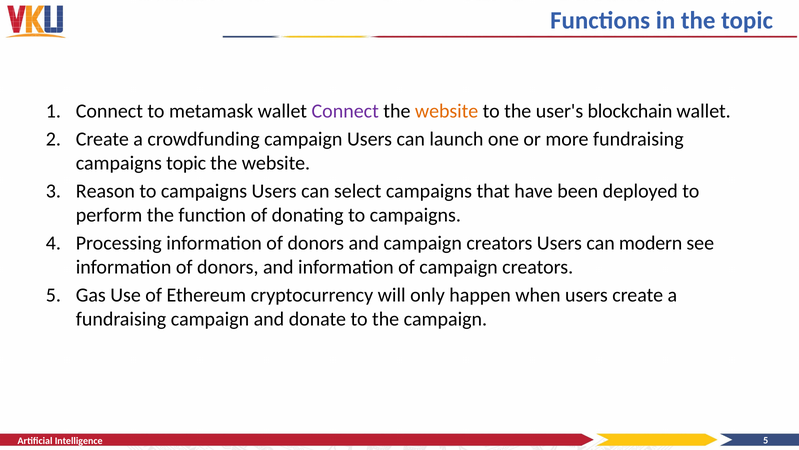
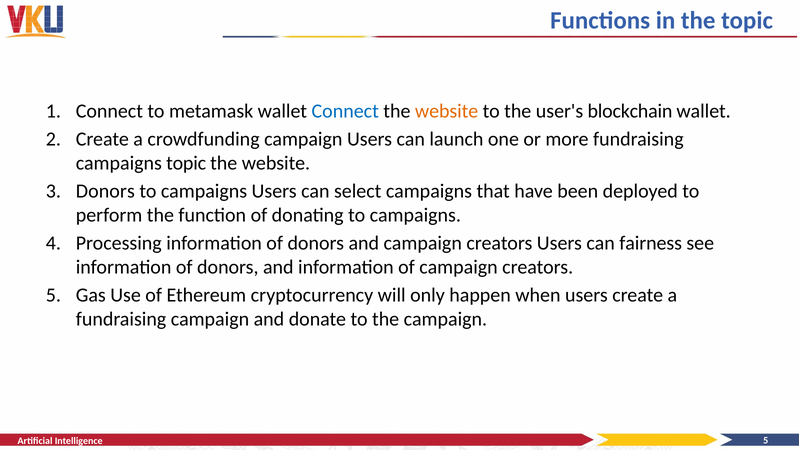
Connect at (345, 111) colour: purple -> blue
Reason at (105, 191): Reason -> Donors
modern: modern -> fairness
